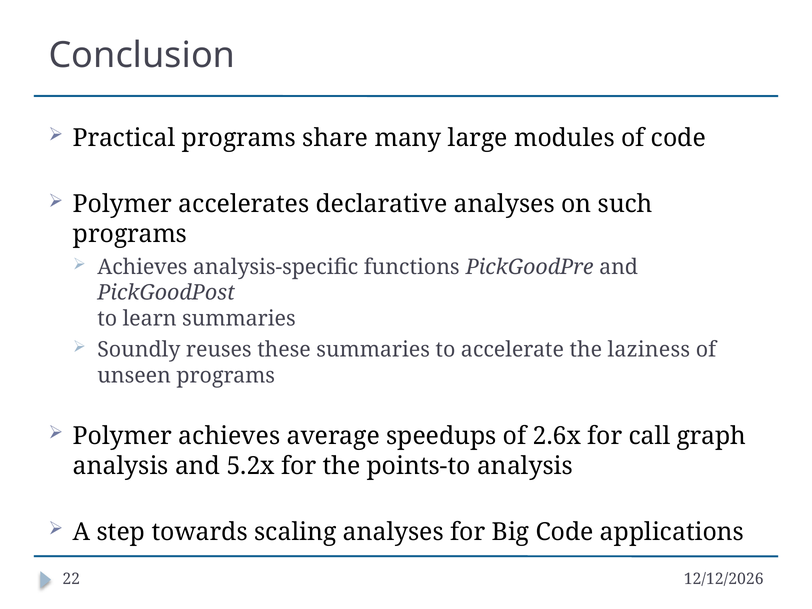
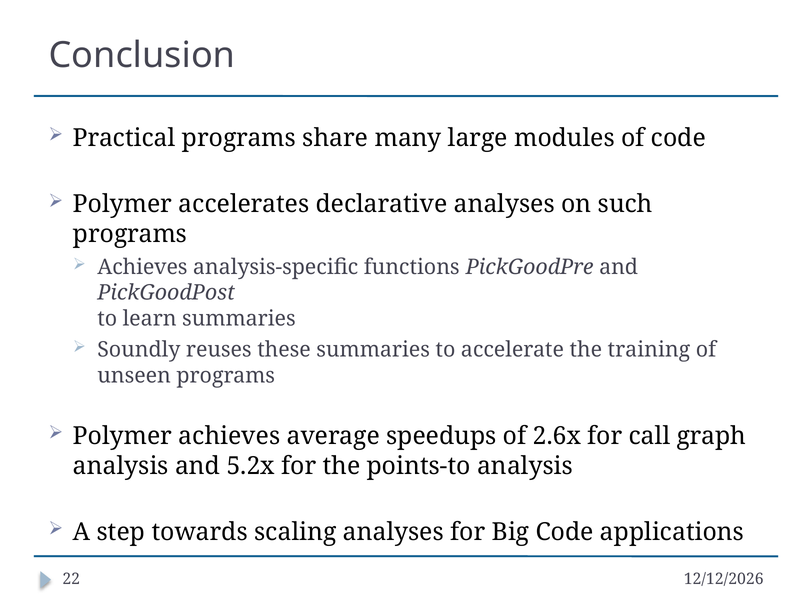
laziness: laziness -> training
